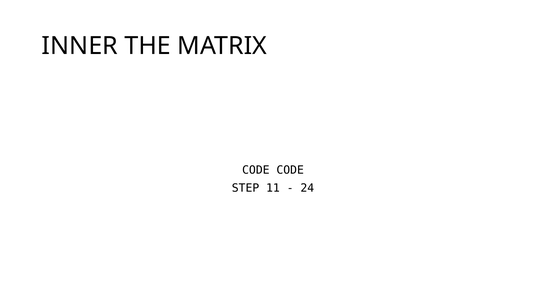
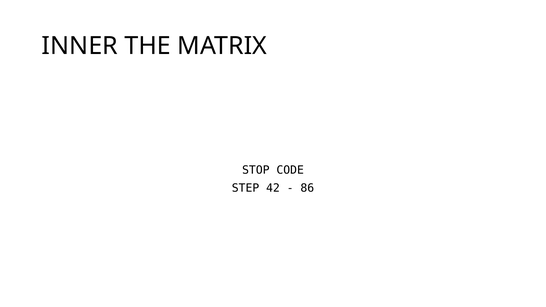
CODE at (256, 170): CODE -> STOP
11: 11 -> 42
24: 24 -> 86
